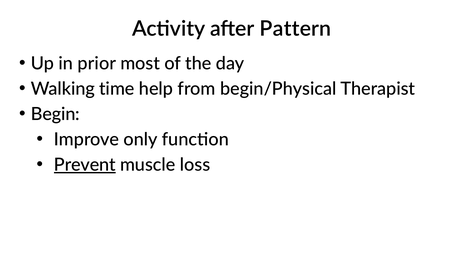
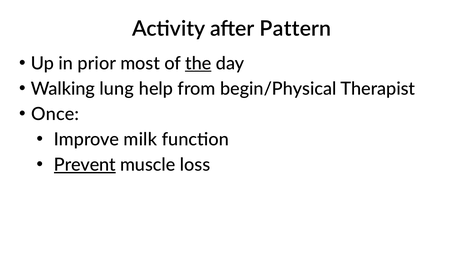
the underline: none -> present
time: time -> lung
Begin: Begin -> Once
only: only -> milk
